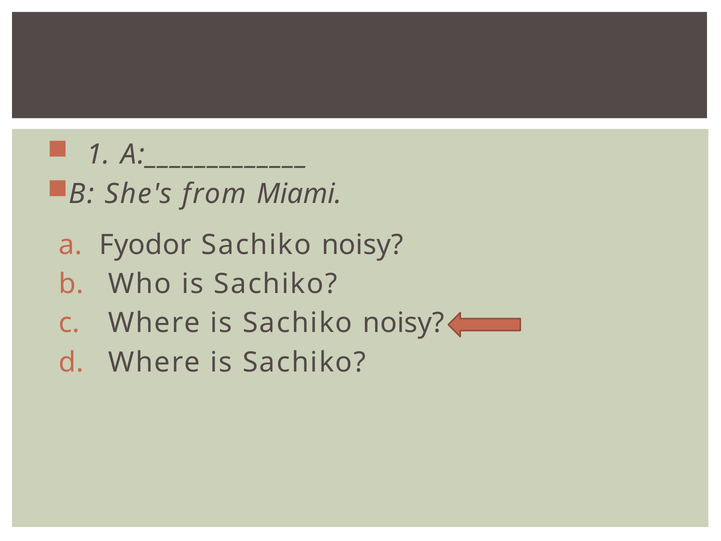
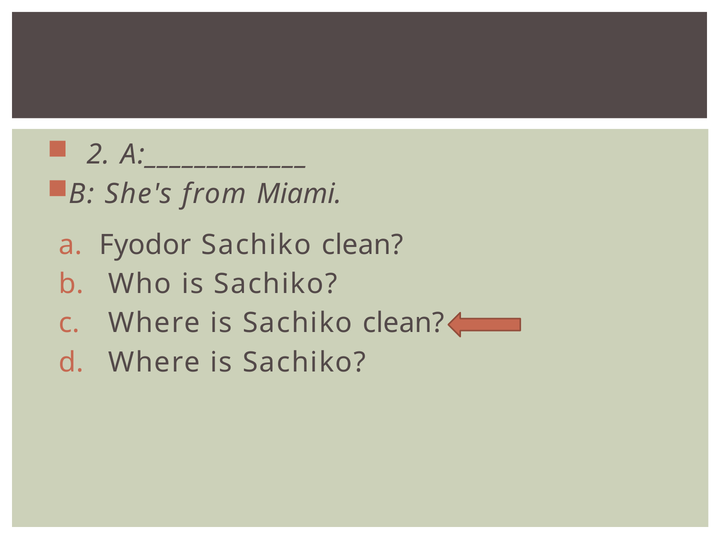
1: 1 -> 2
noisy at (362, 245): noisy -> clean
is Sachiko noisy: noisy -> clean
